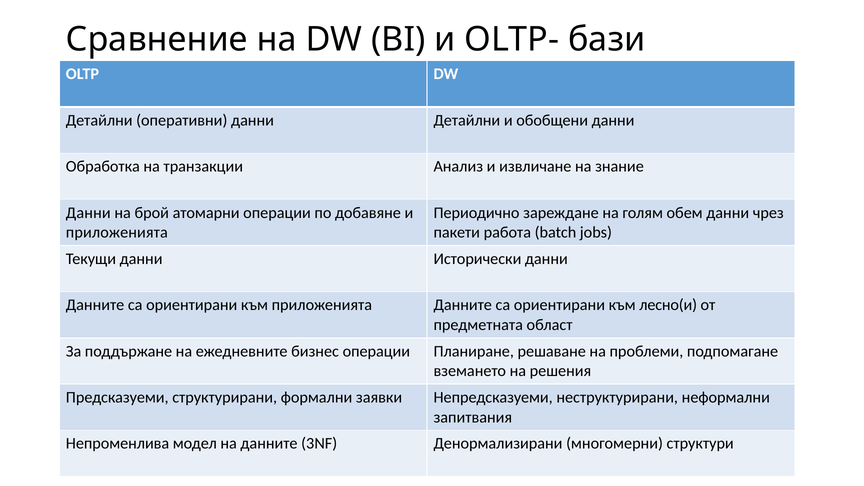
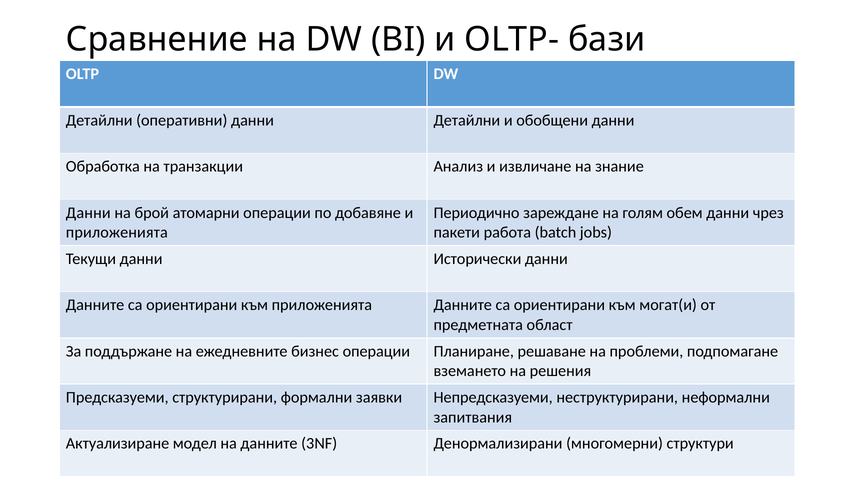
лесно(и: лесно(и -> могат(и
Непроменлива: Непроменлива -> Актуализиране
